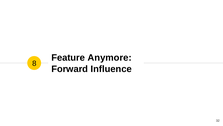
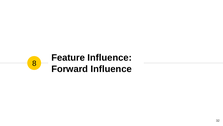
Feature Anymore: Anymore -> Influence
